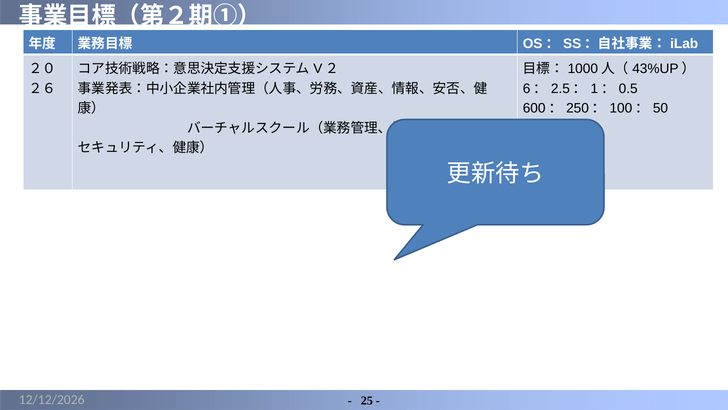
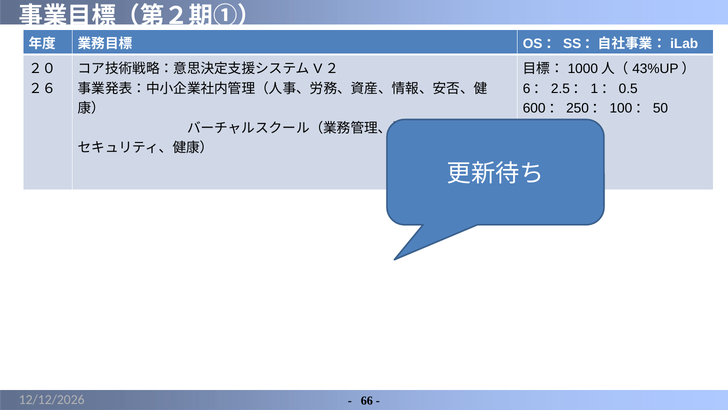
25: 25 -> 66
